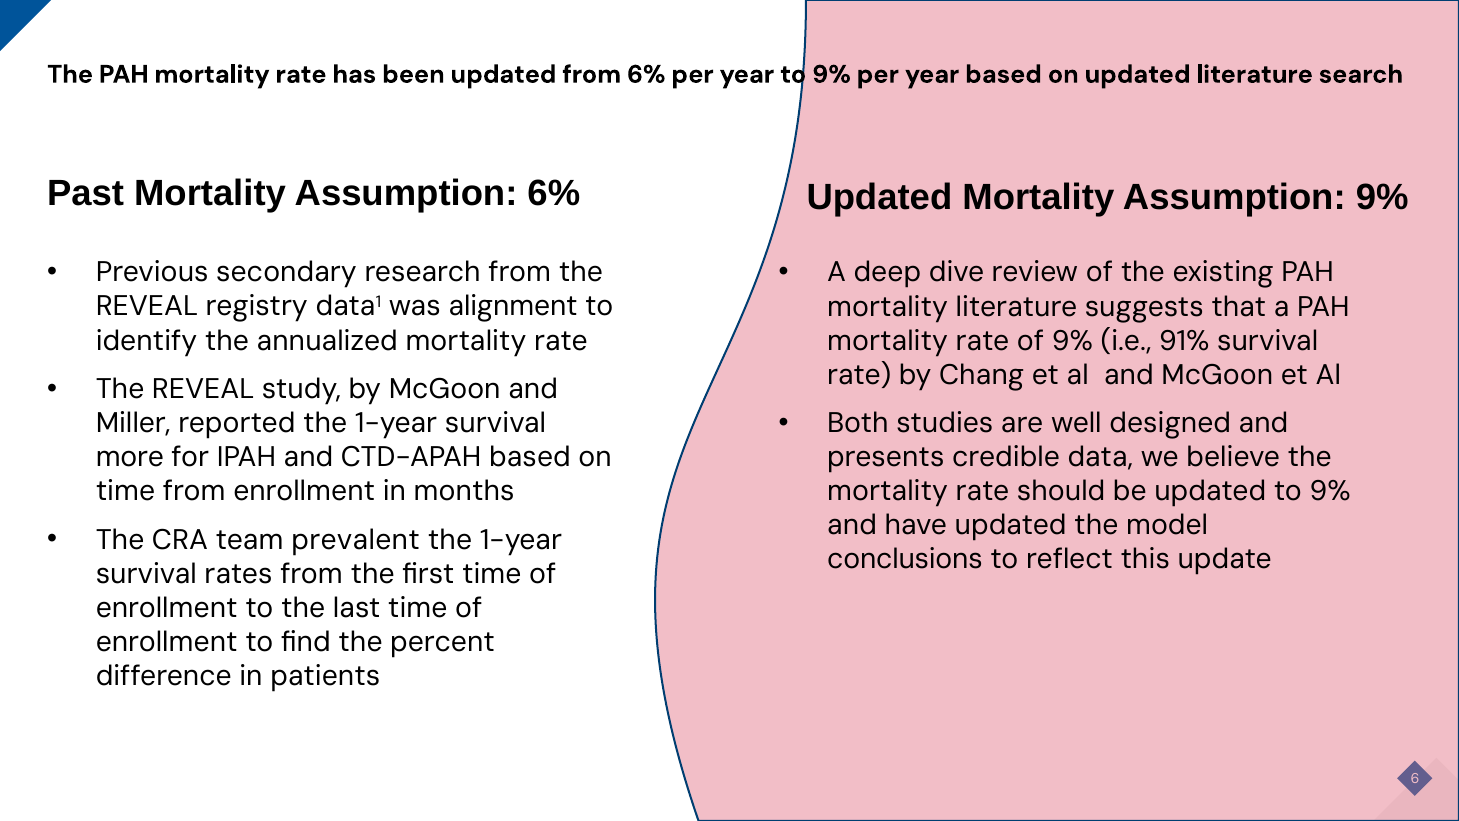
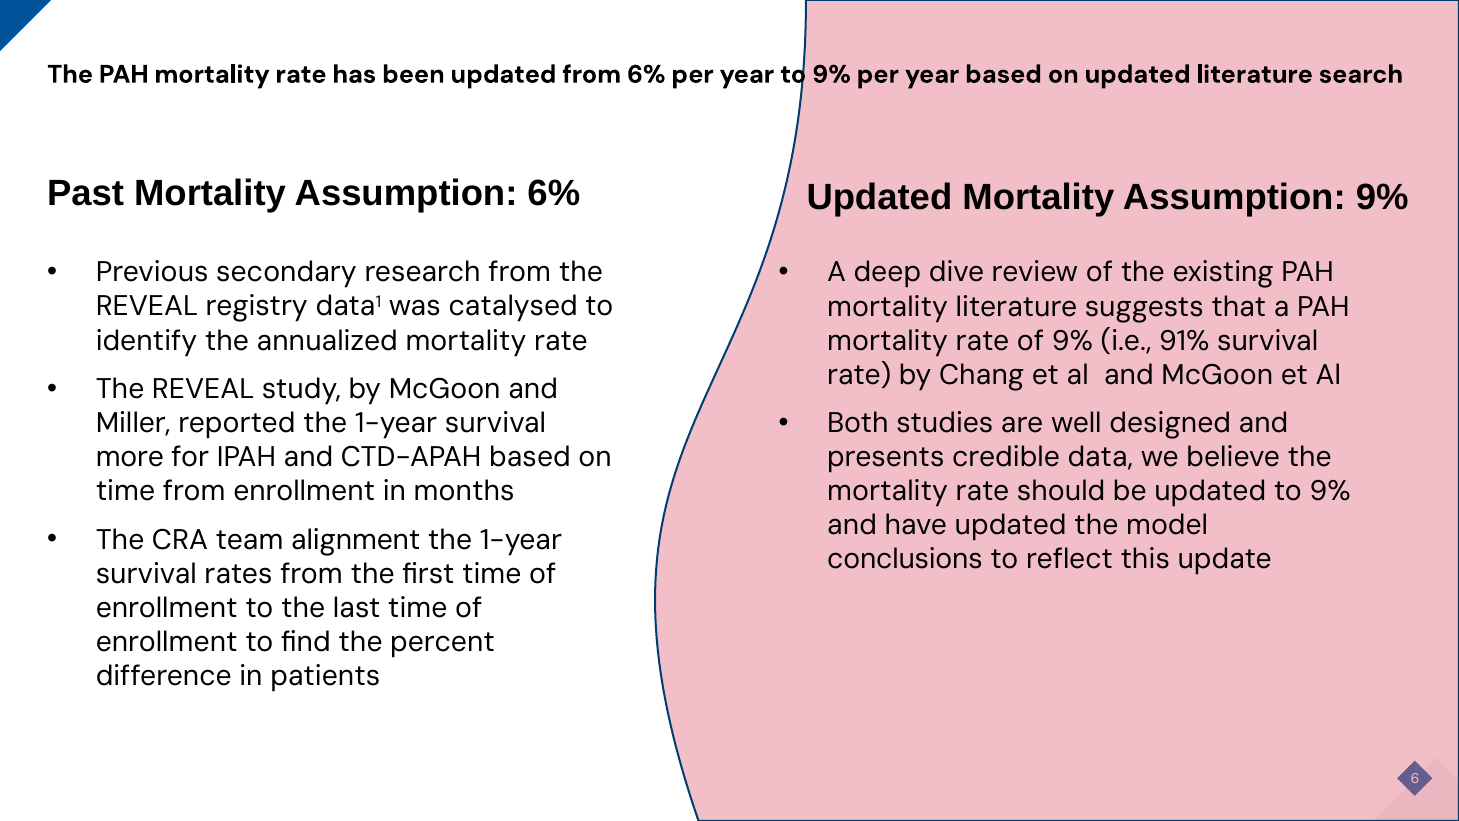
alignment: alignment -> catalysed
prevalent: prevalent -> alignment
